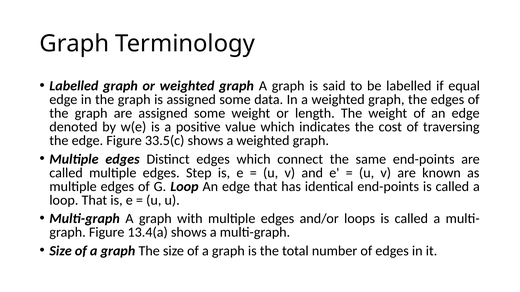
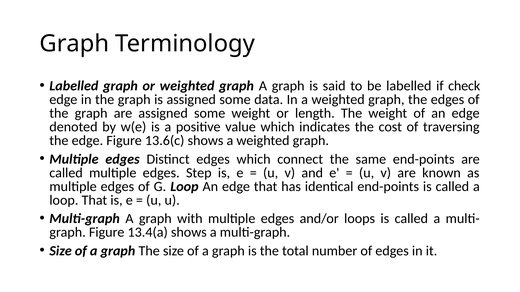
equal: equal -> check
33.5(c: 33.5(c -> 13.6(c
